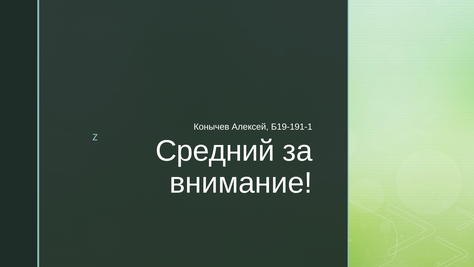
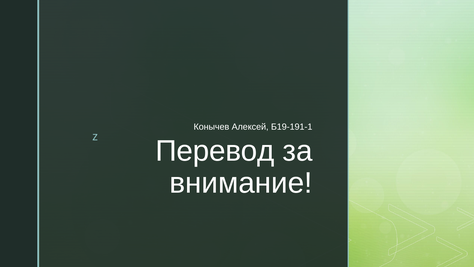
Средний: Средний -> Перевод
